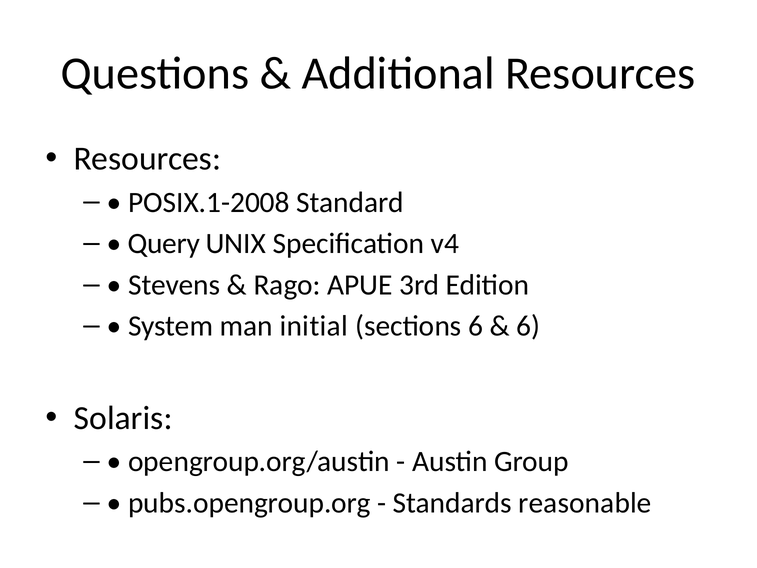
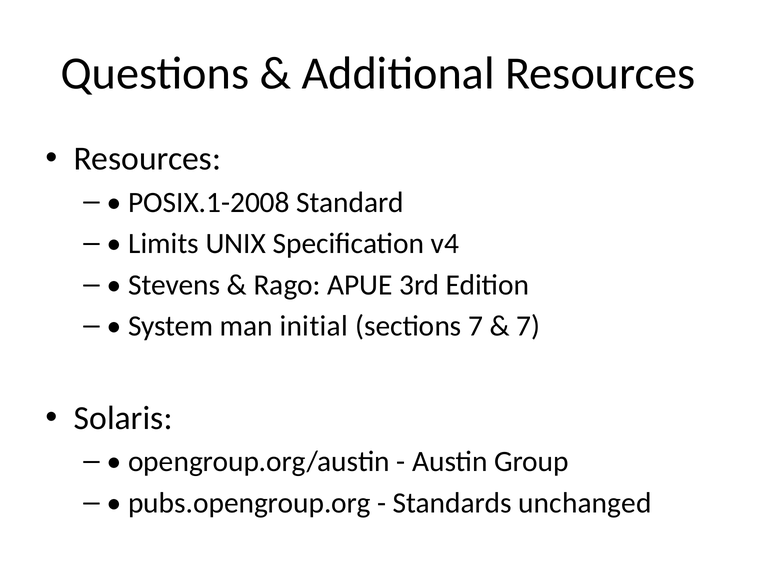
Query: Query -> Limits
sections 6: 6 -> 7
6 at (528, 326): 6 -> 7
reasonable: reasonable -> unchanged
